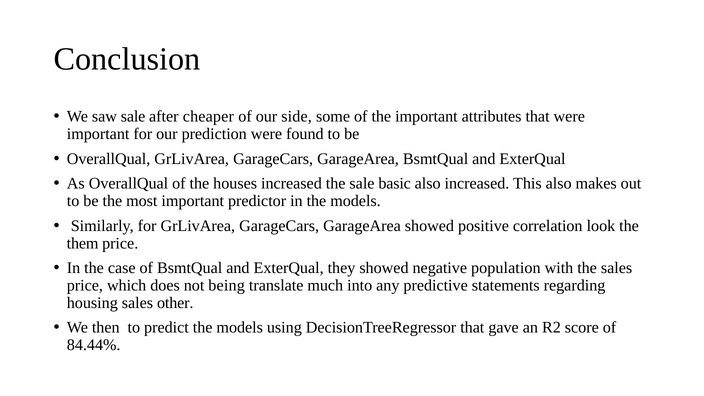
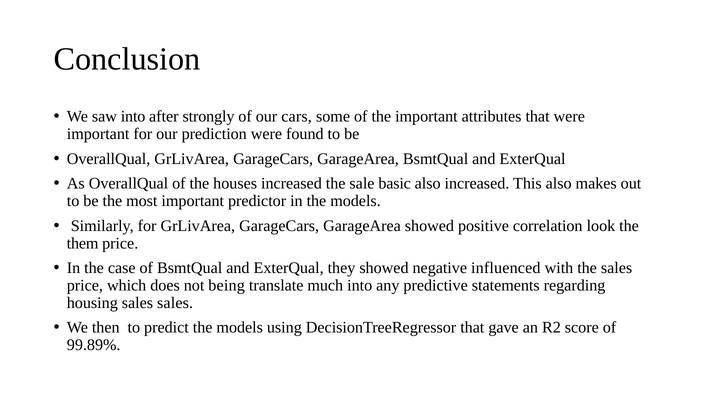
saw sale: sale -> into
cheaper: cheaper -> strongly
side: side -> cars
population: population -> influenced
sales other: other -> sales
84.44%: 84.44% -> 99.89%
